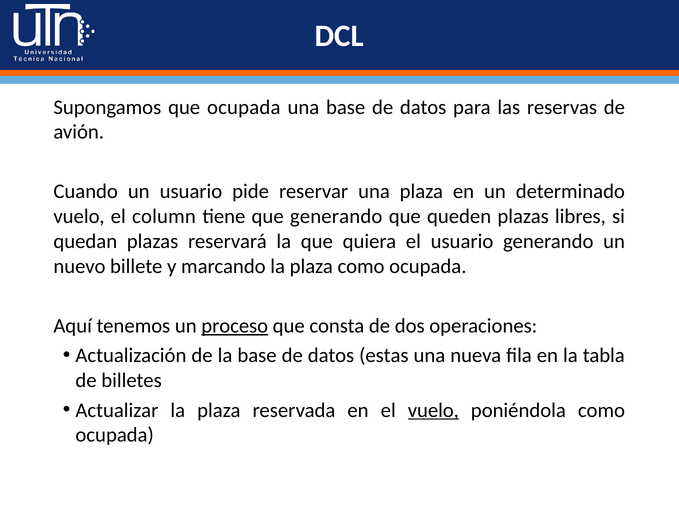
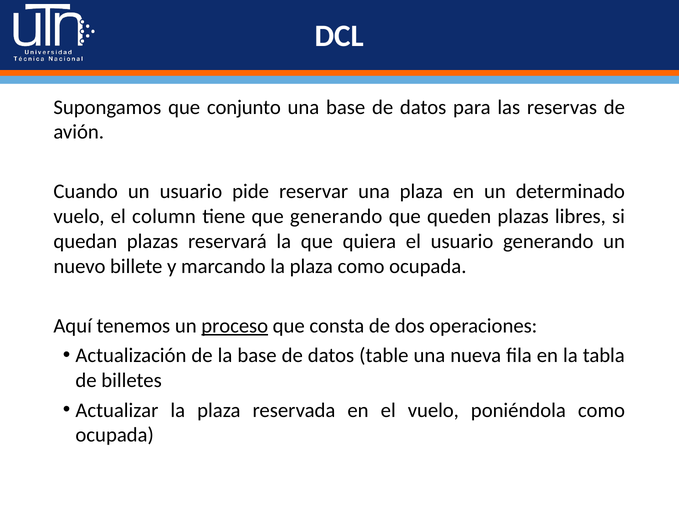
que ocupada: ocupada -> conjunto
estas: estas -> table
vuelo at (433, 410) underline: present -> none
